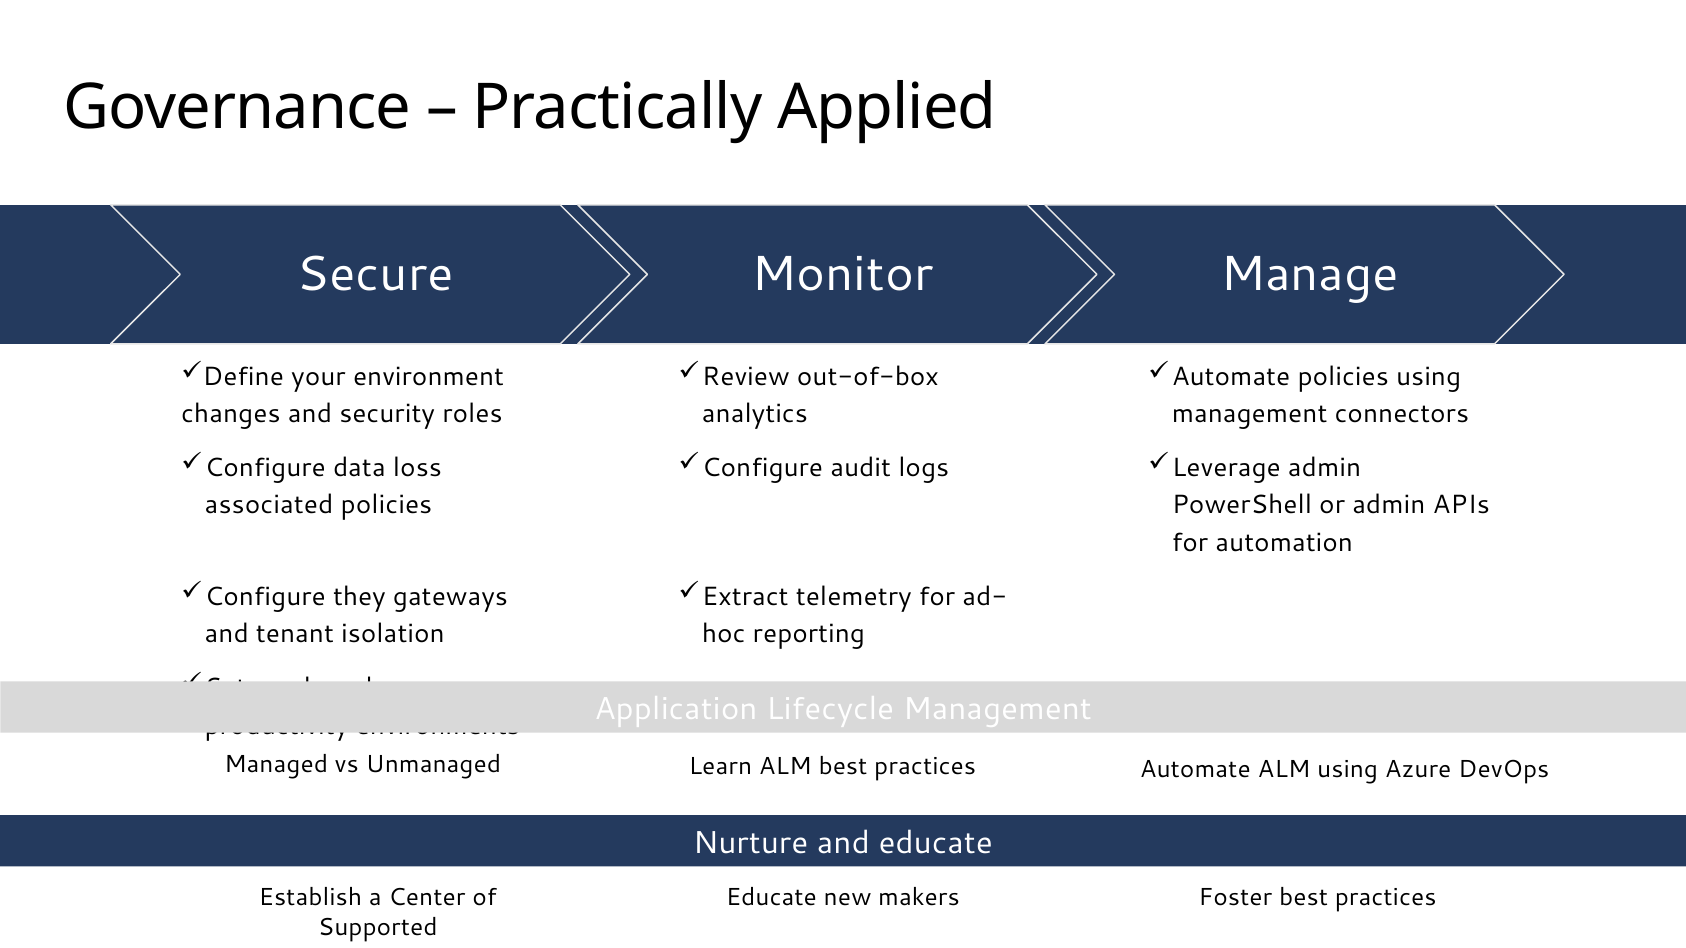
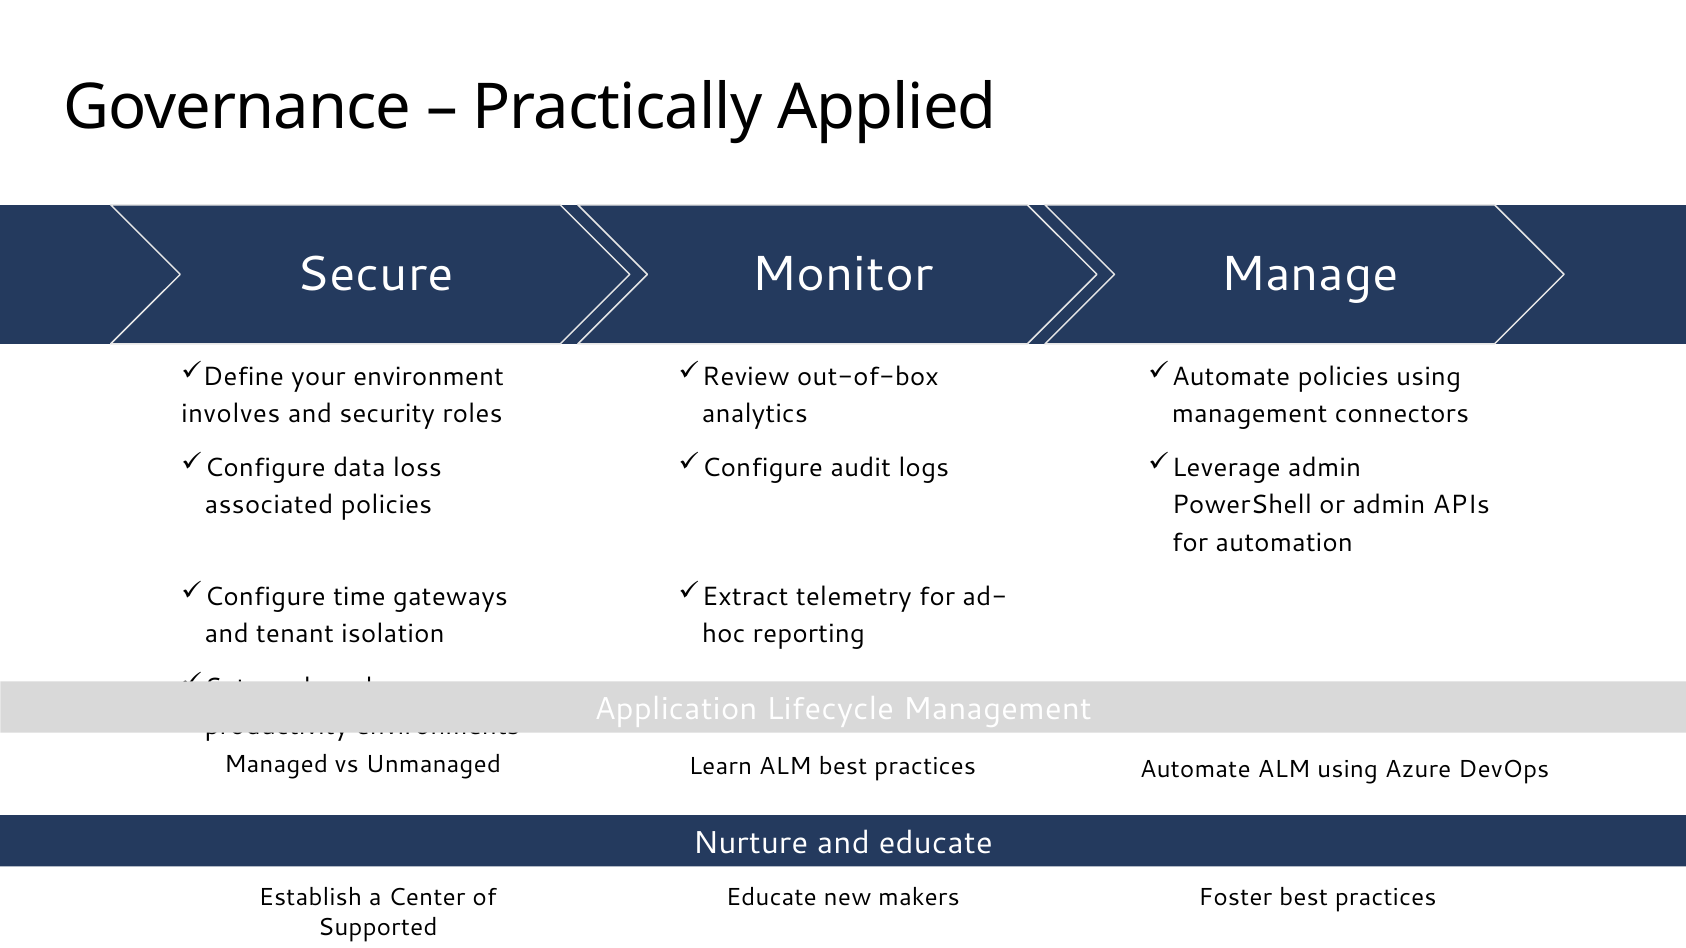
changes: changes -> involves
they: they -> time
